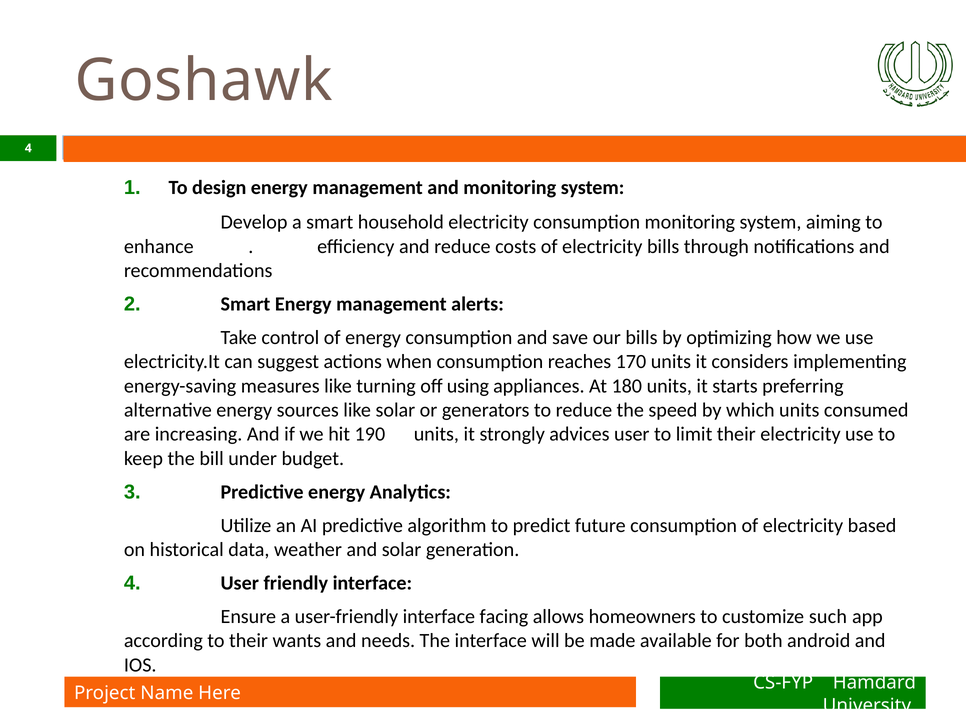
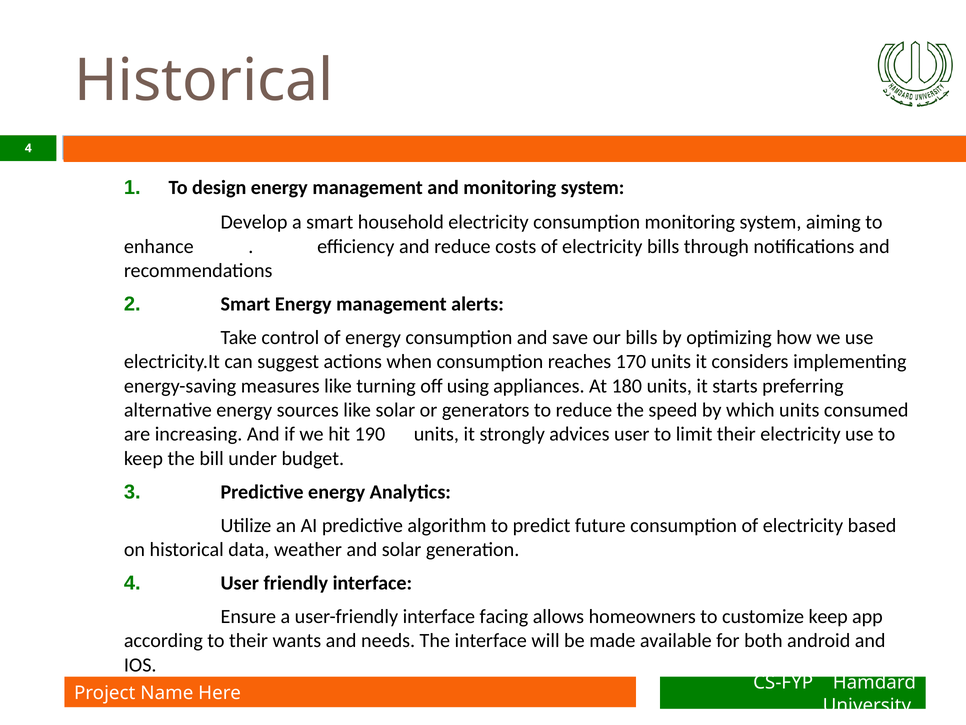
Goshawk at (204, 81): Goshawk -> Historical
customize such: such -> keep
